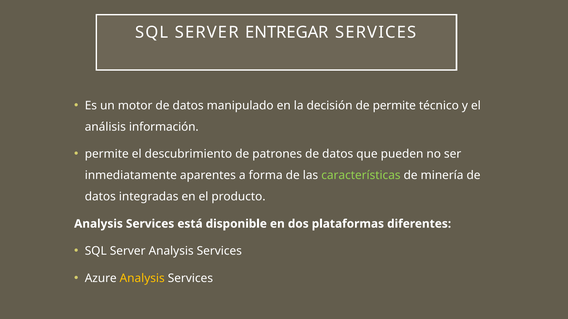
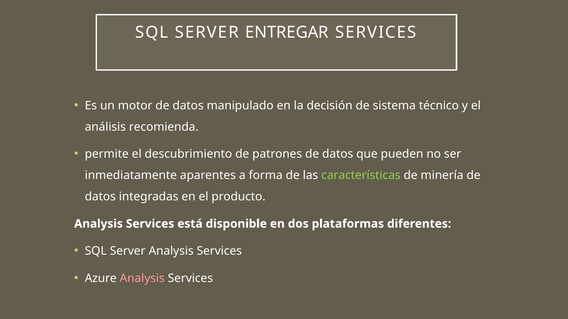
de permite: permite -> sistema
información: información -> recomienda
Analysis at (142, 279) colour: yellow -> pink
